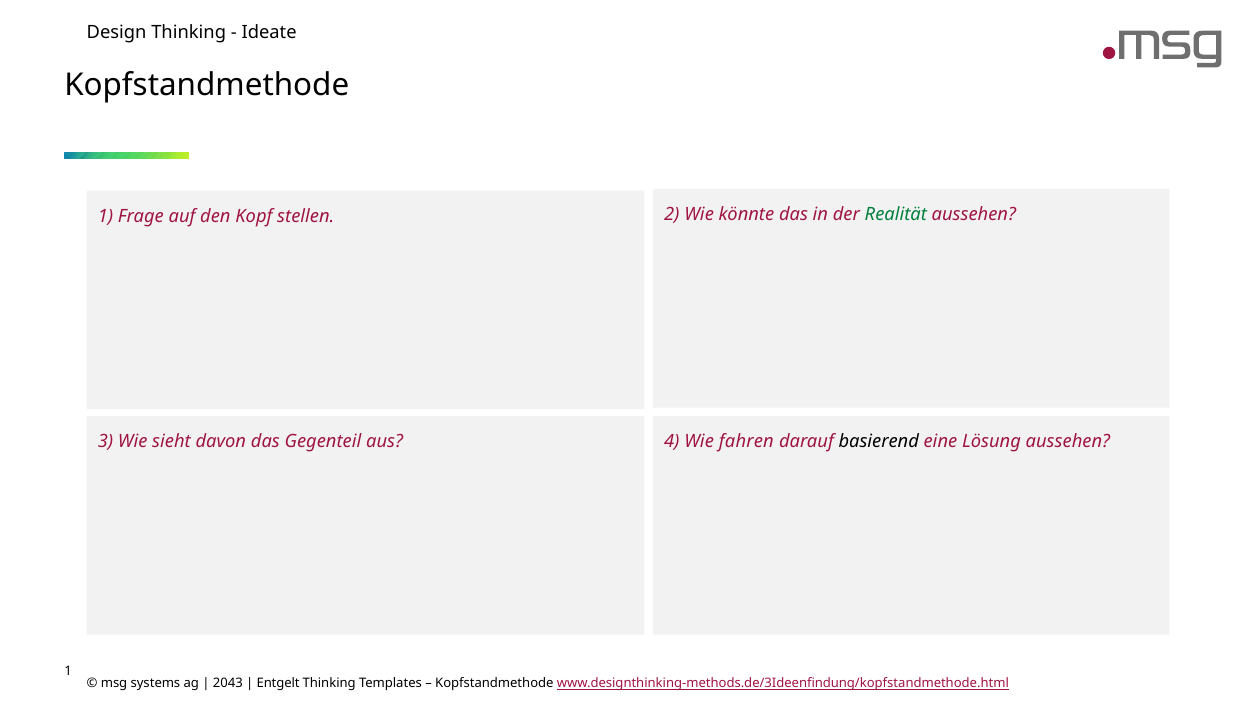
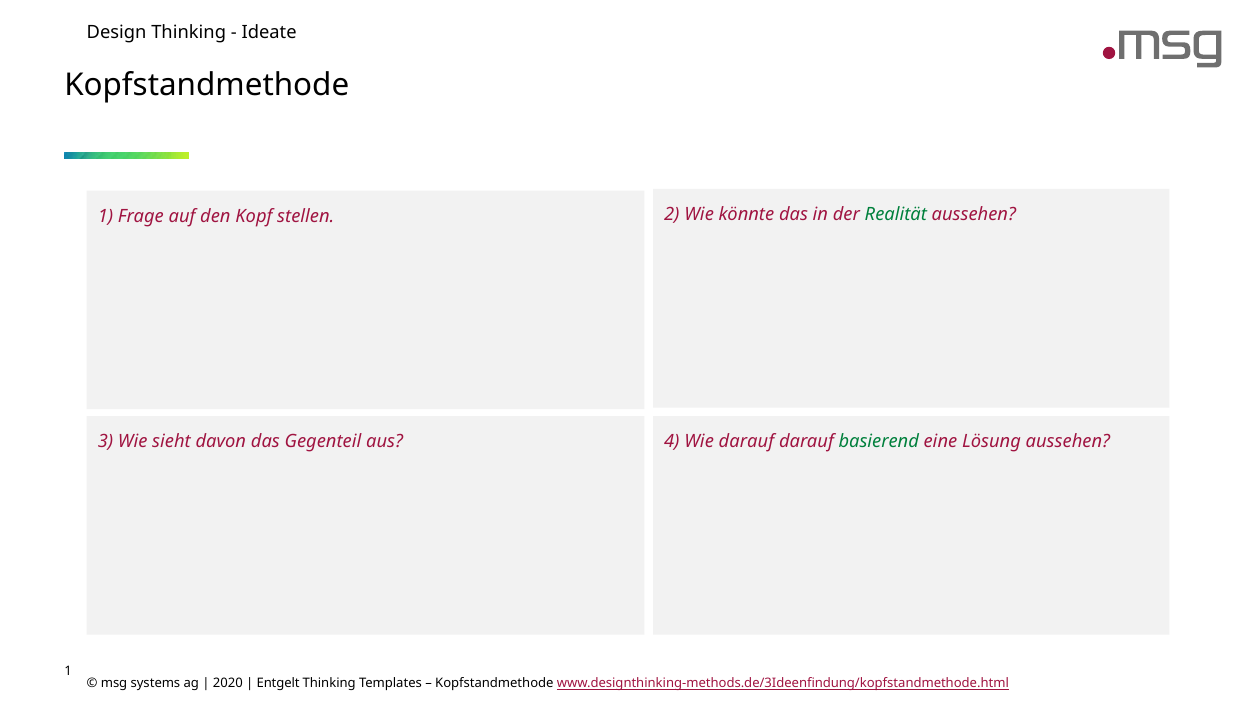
Wie fahren: fahren -> darauf
basierend colour: black -> green
2043: 2043 -> 2020
